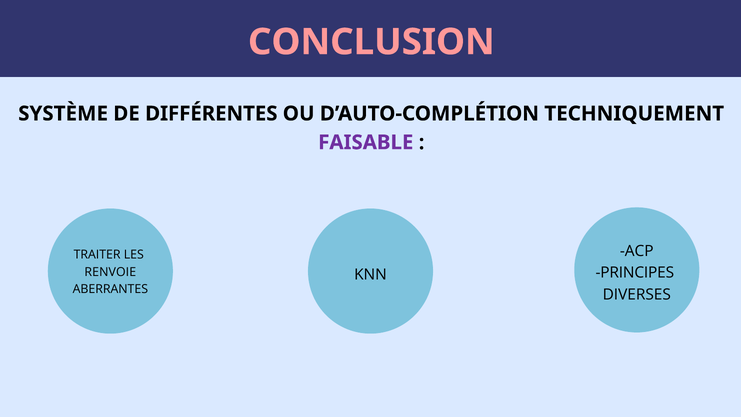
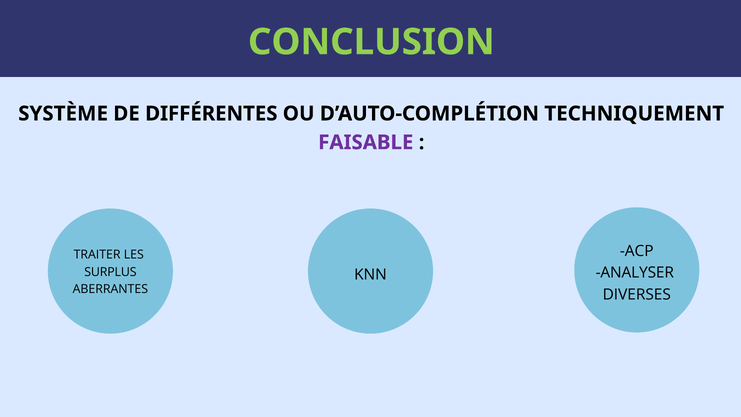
CONCLUSION colour: pink -> light green
PRINCIPES: PRINCIPES -> ANALYSER
RENVOIE: RENVOIE -> SURPLUS
